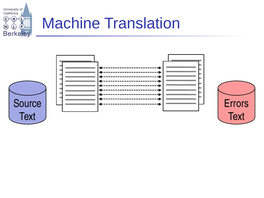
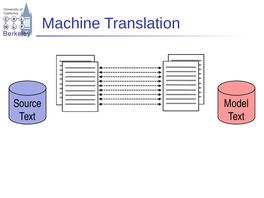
Errors: Errors -> Model
